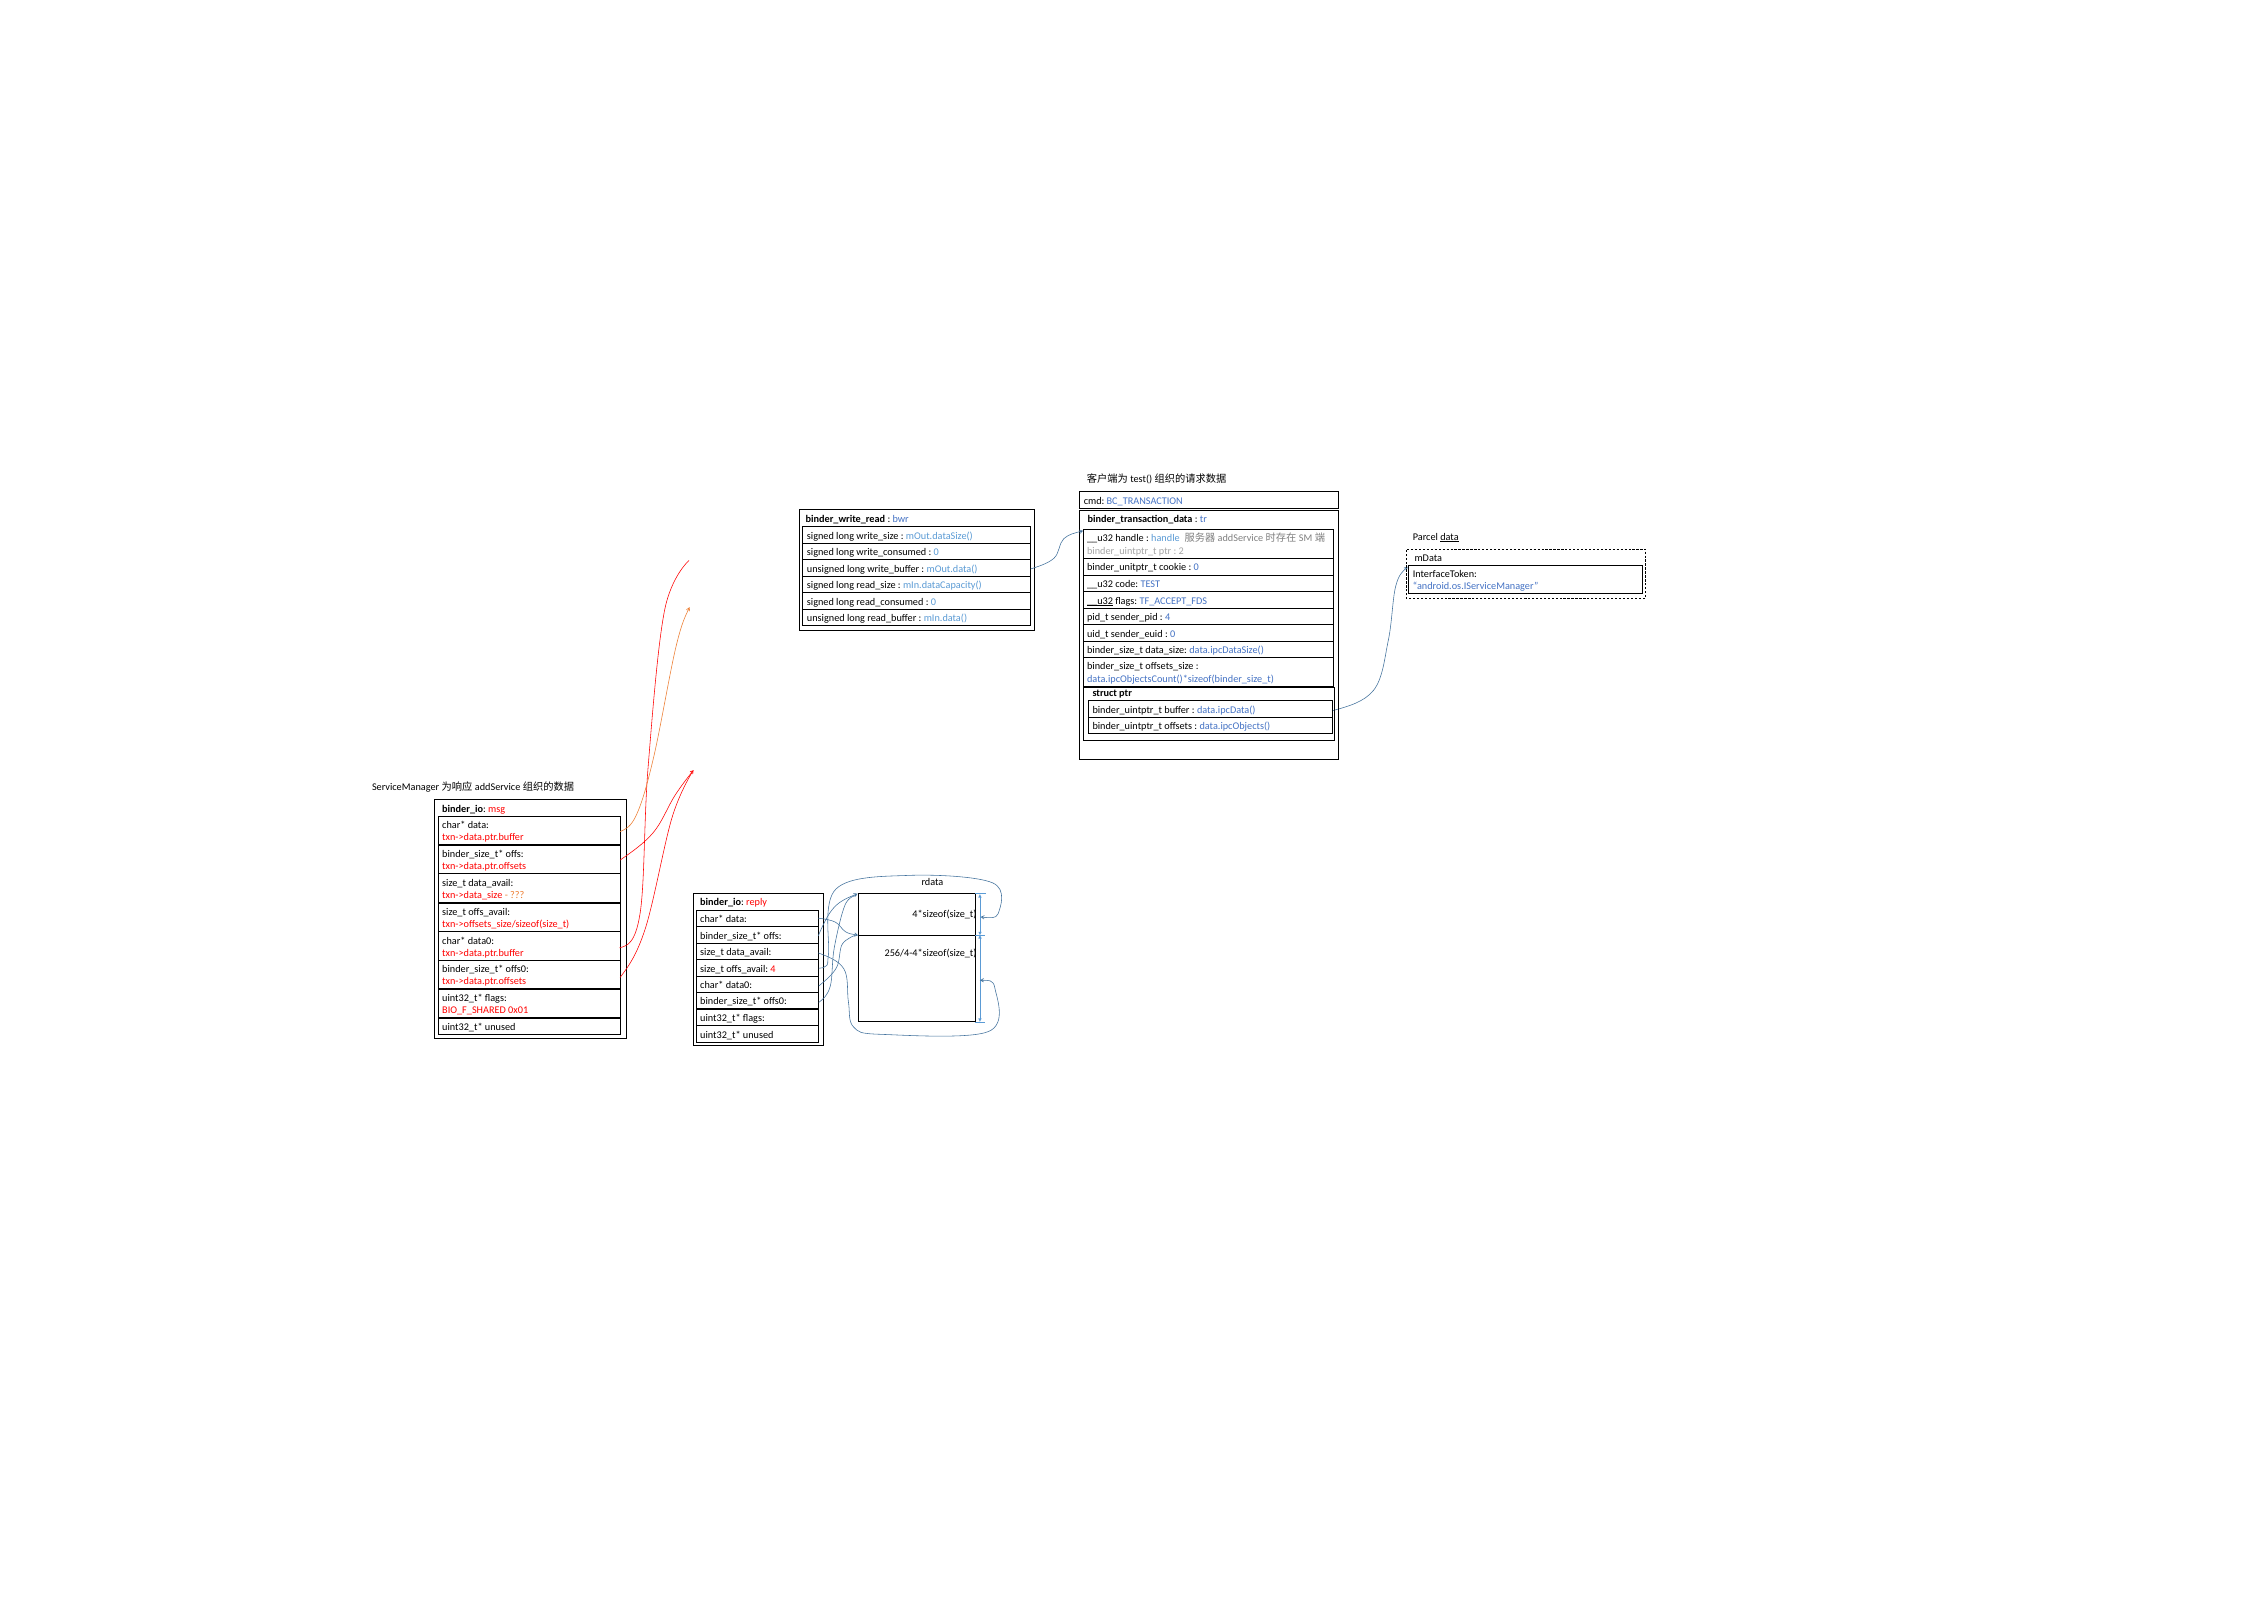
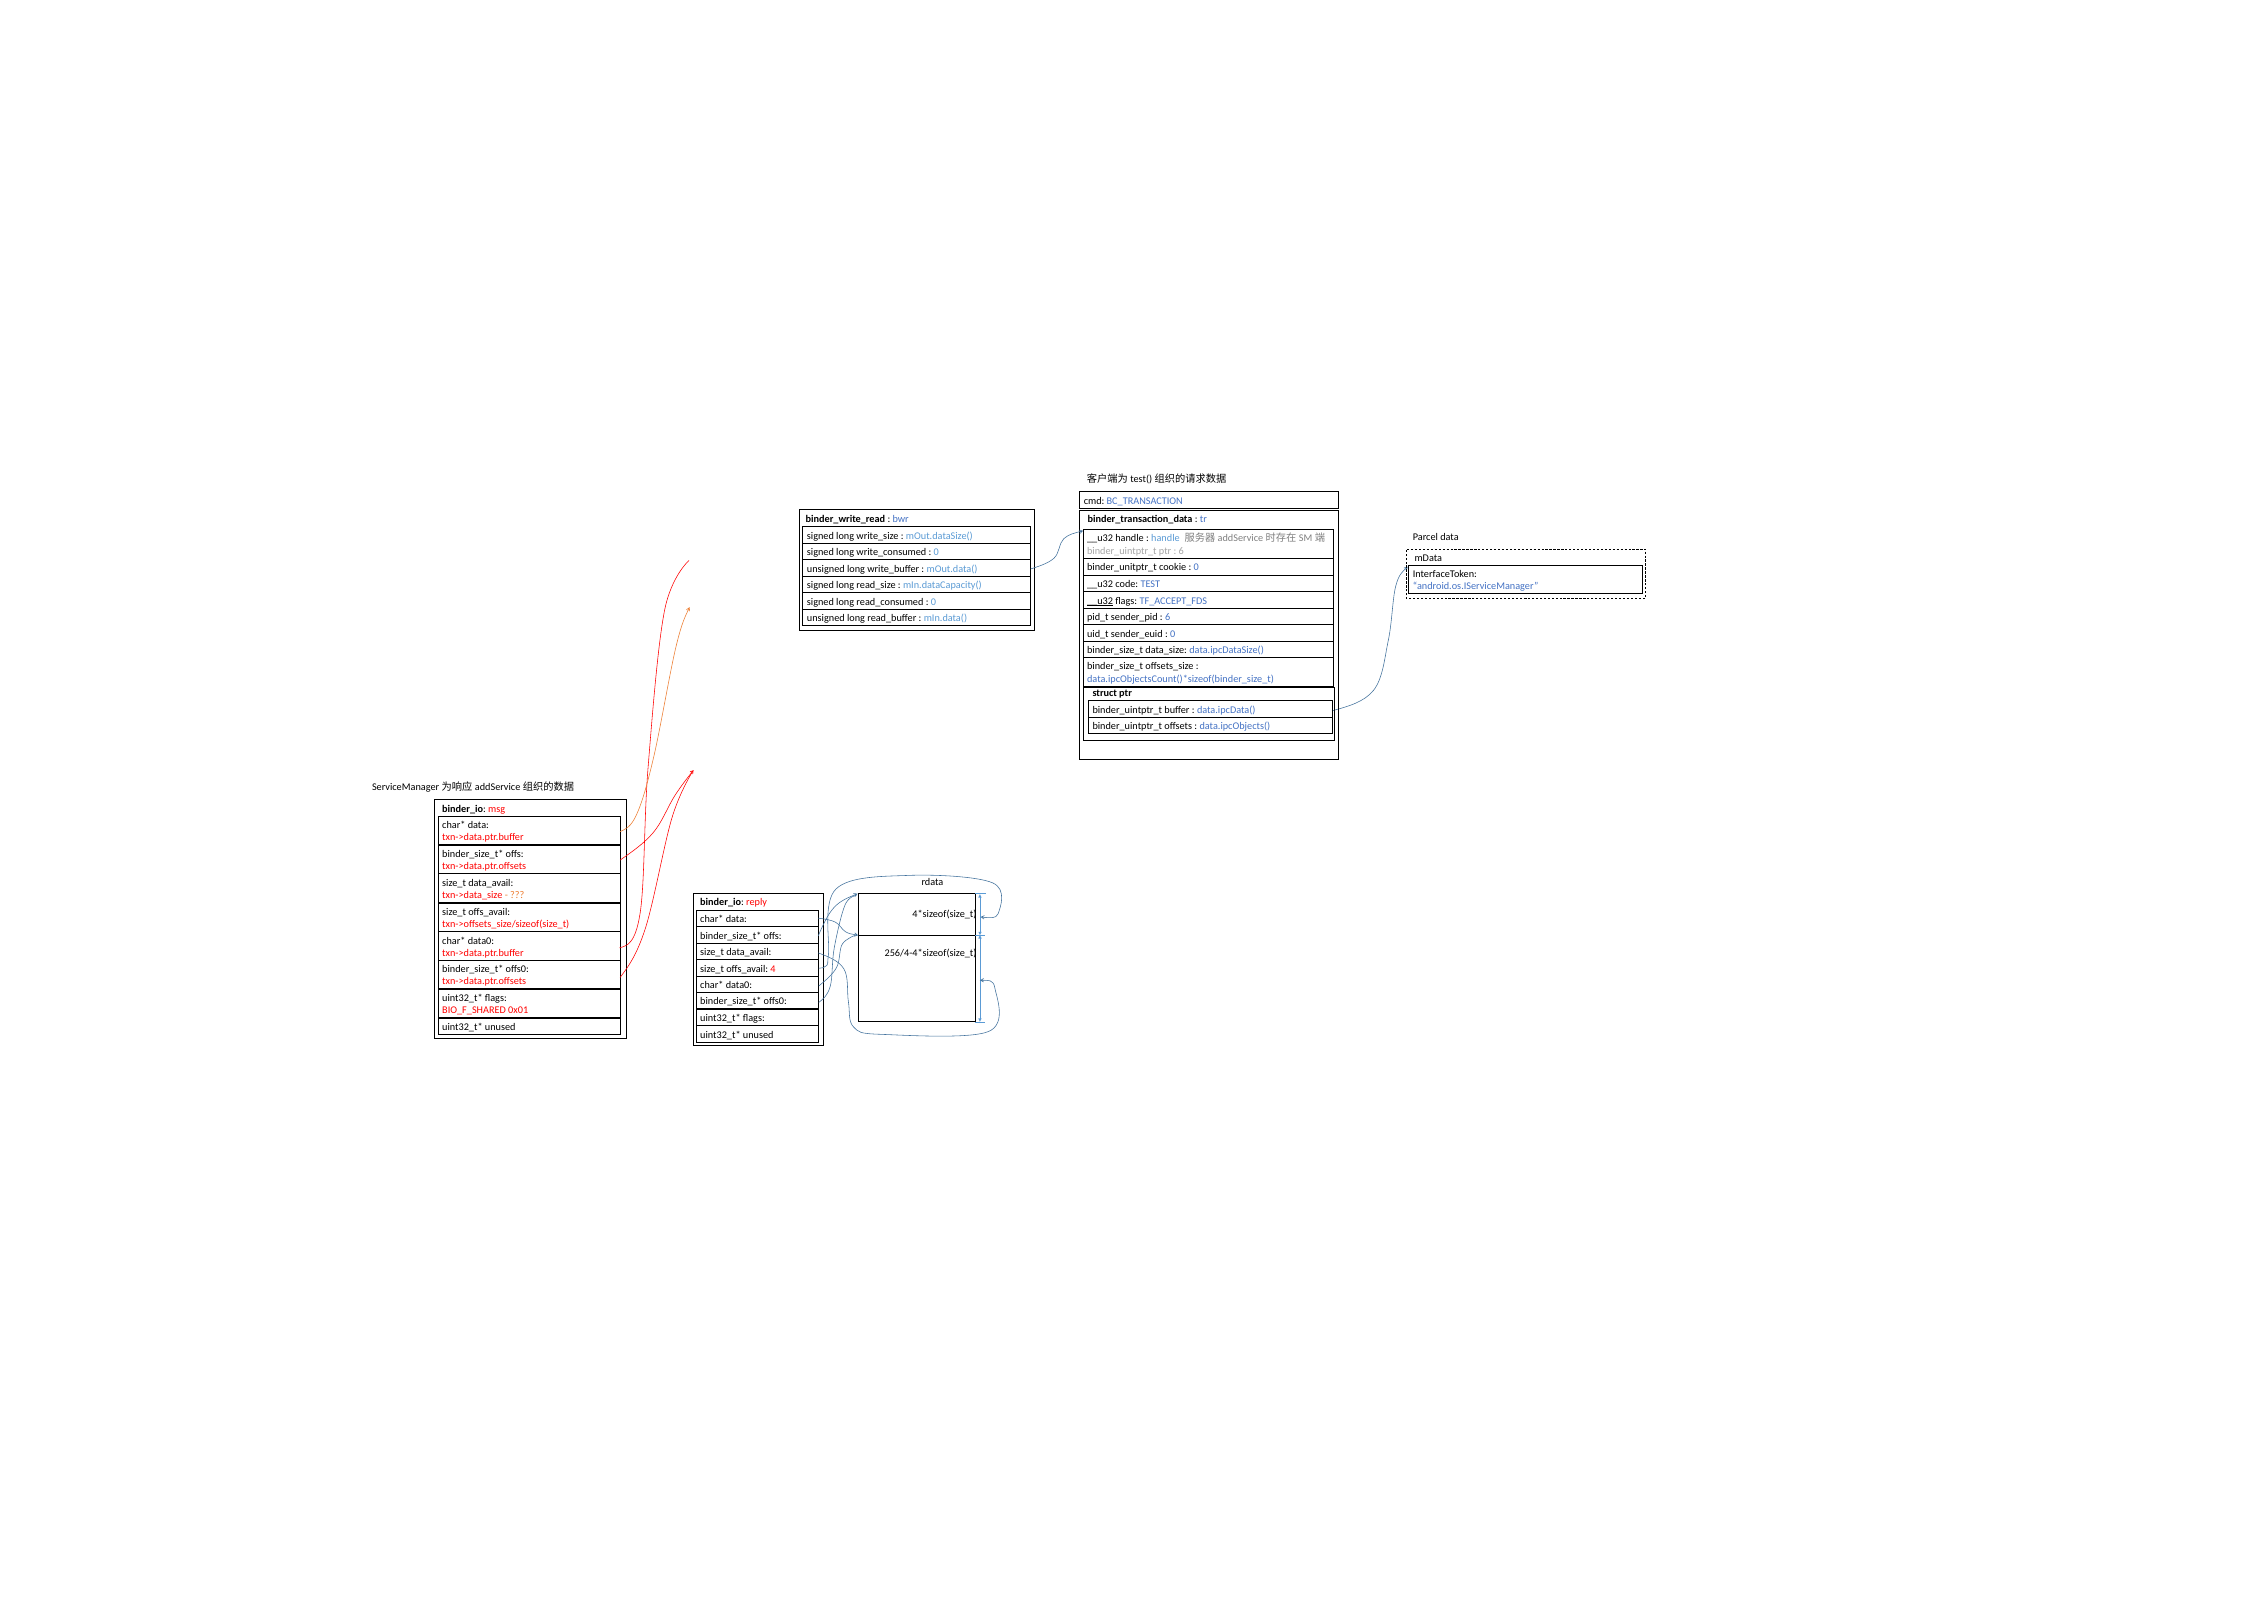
data at (1450, 537) underline: present -> none
2 at (1181, 550): 2 -> 6
4 at (1168, 617): 4 -> 6
